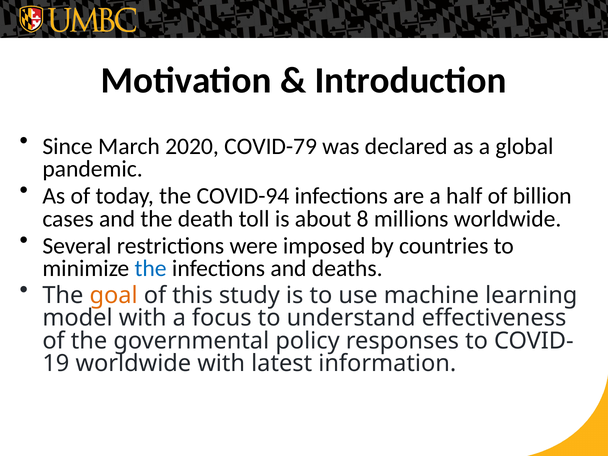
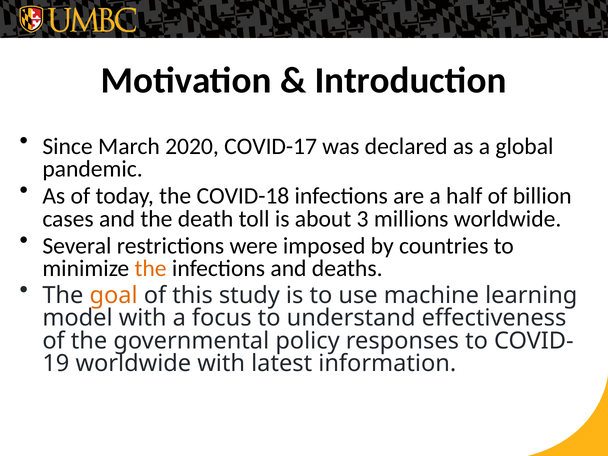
COVID-79: COVID-79 -> COVID-17
COVID-94: COVID-94 -> COVID-18
8: 8 -> 3
the at (151, 268) colour: blue -> orange
